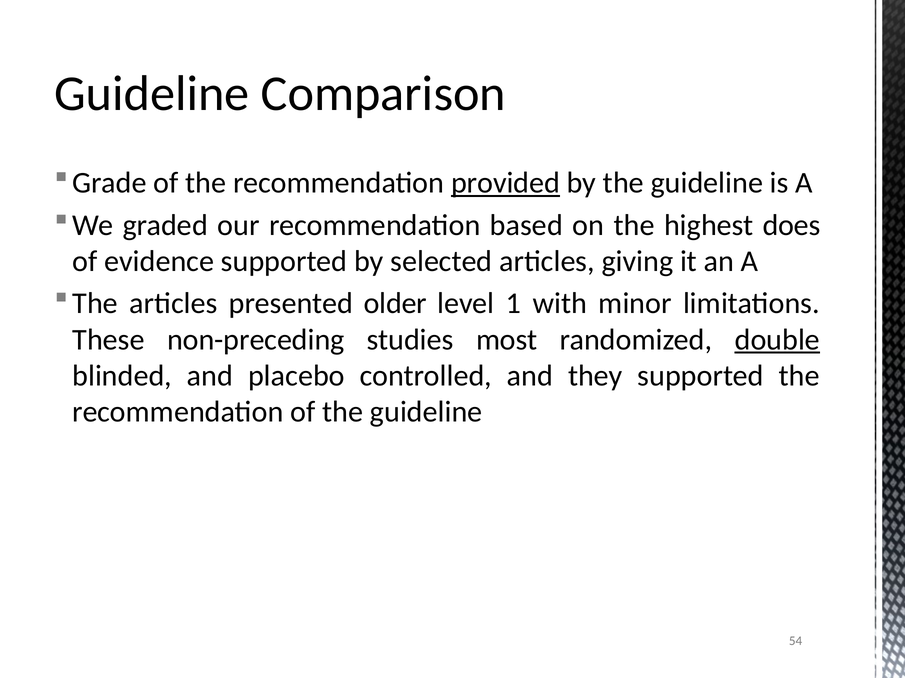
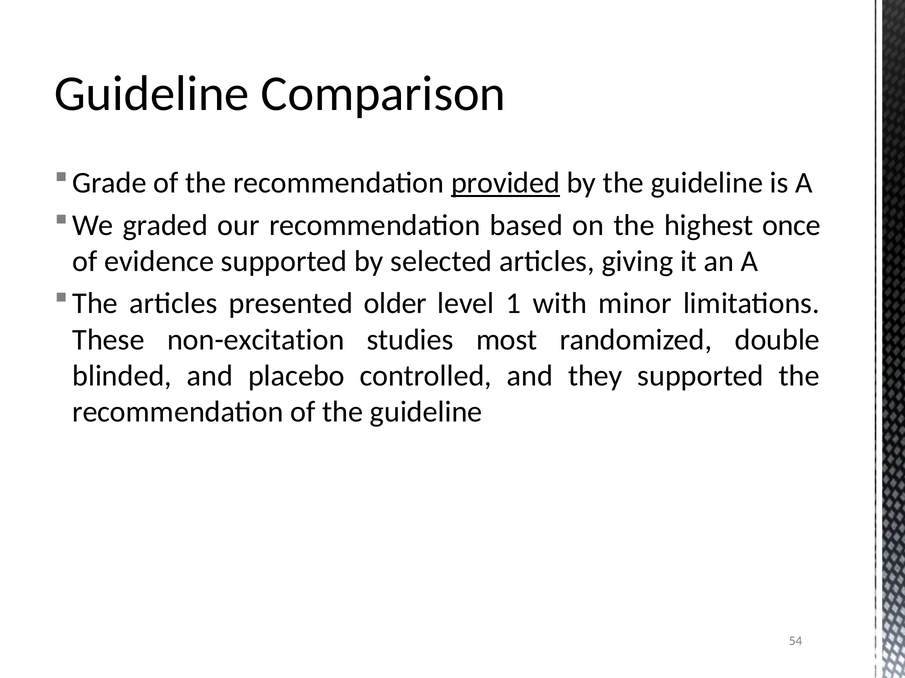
does: does -> once
non-preceding: non-preceding -> non-excitation
double underline: present -> none
